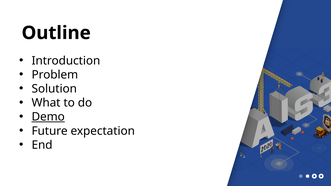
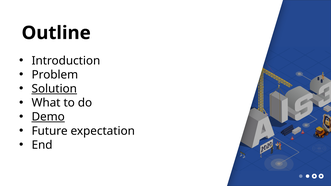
Solution underline: none -> present
